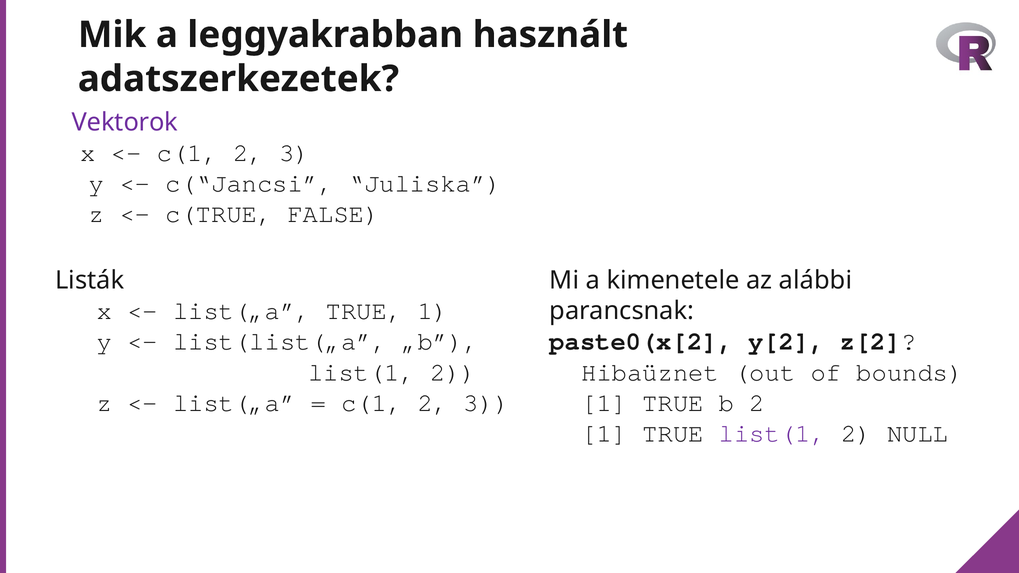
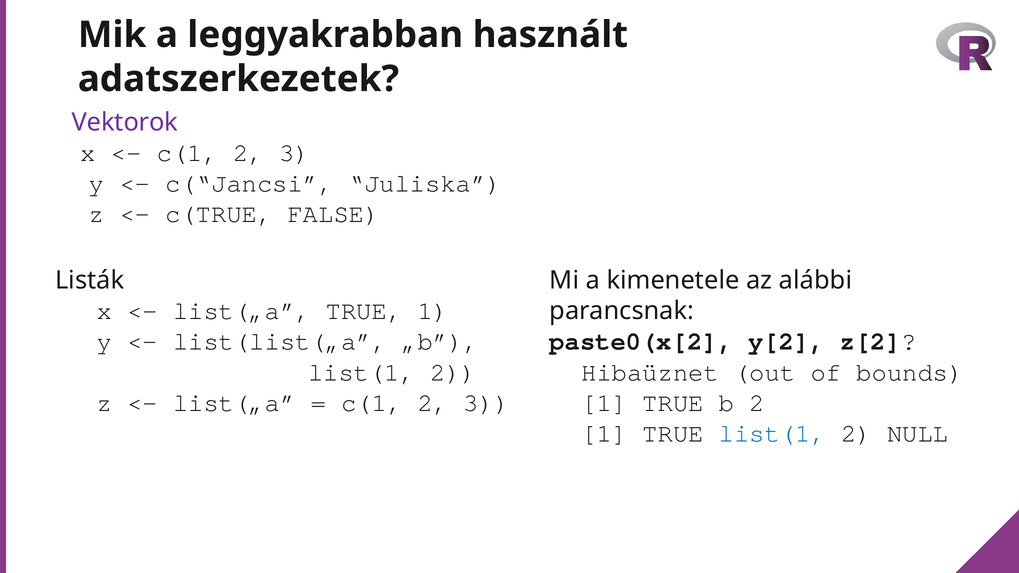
list(1 at (772, 433) colour: purple -> blue
